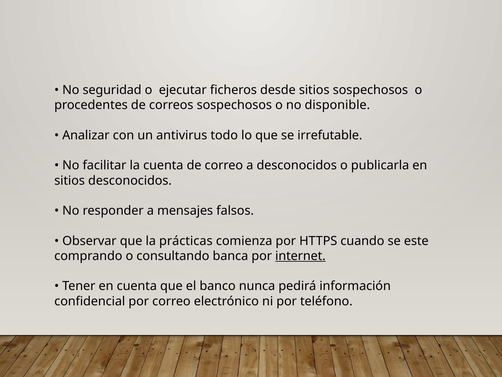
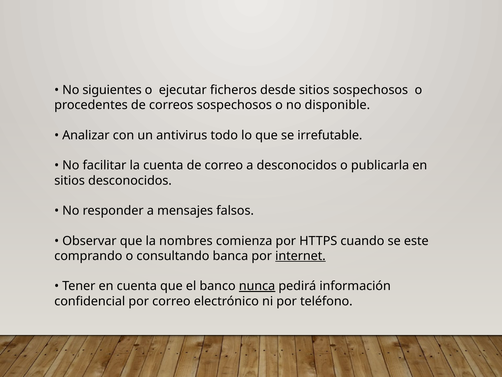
seguridad: seguridad -> siguientes
prácticas: prácticas -> nombres
nunca underline: none -> present
